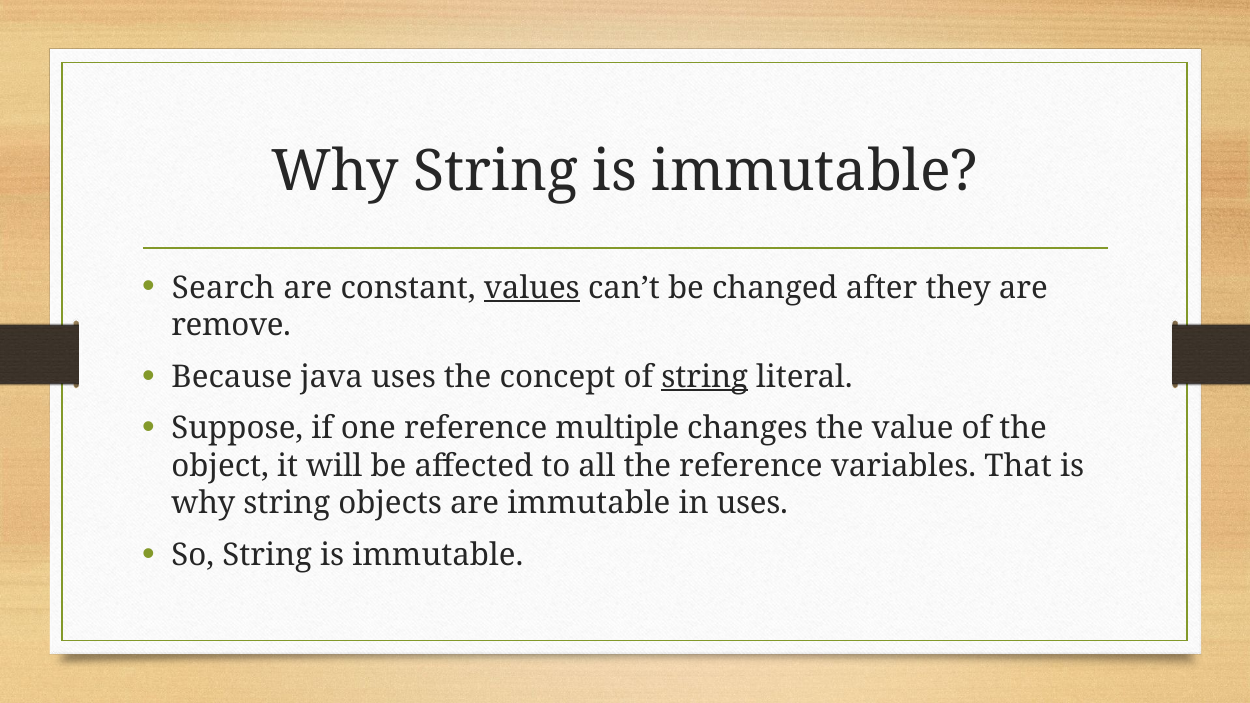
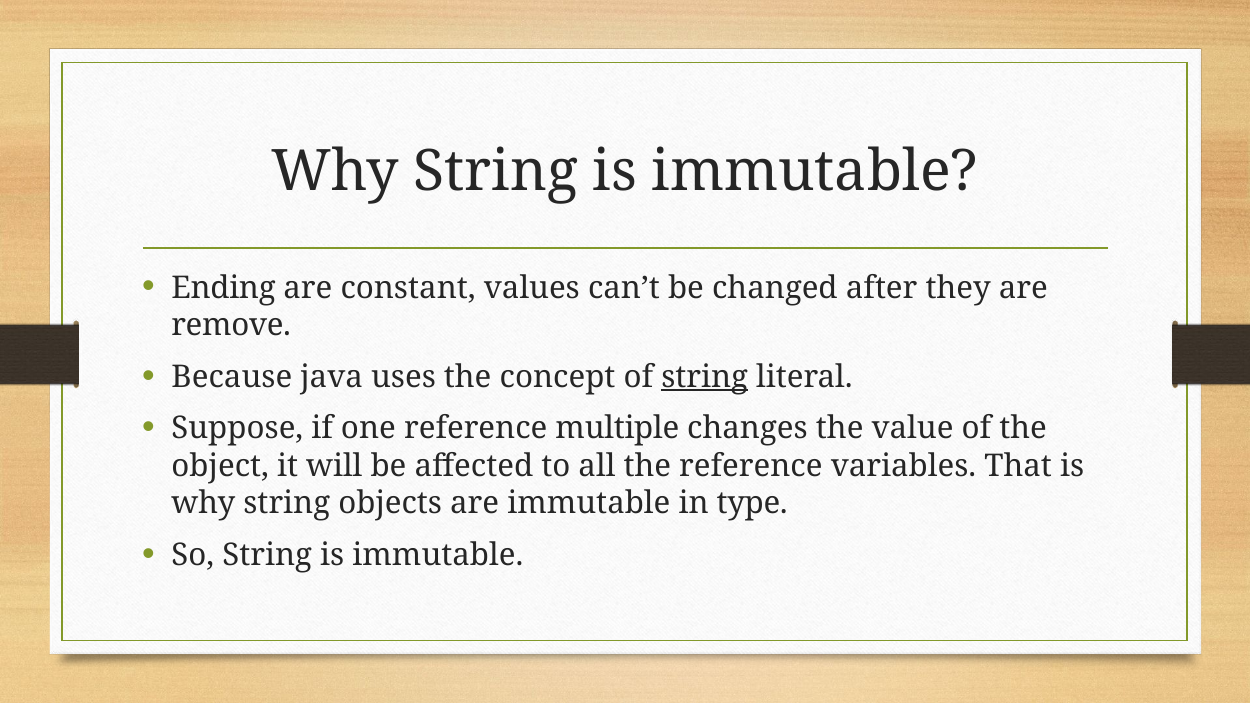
Search: Search -> Ending
values underline: present -> none
in uses: uses -> type
